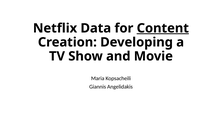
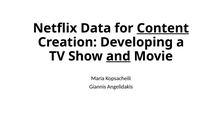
and underline: none -> present
